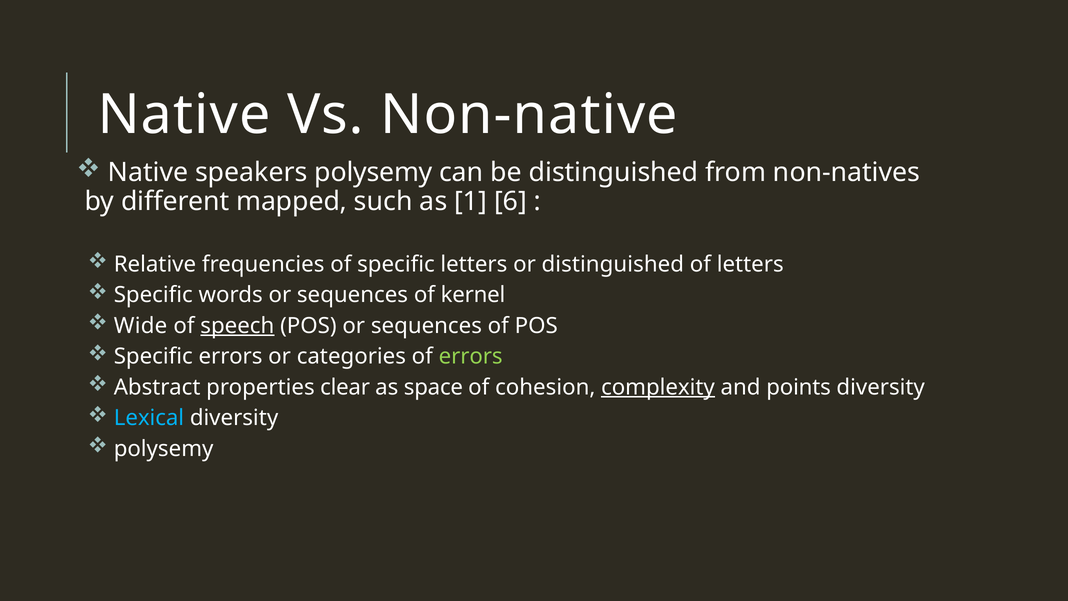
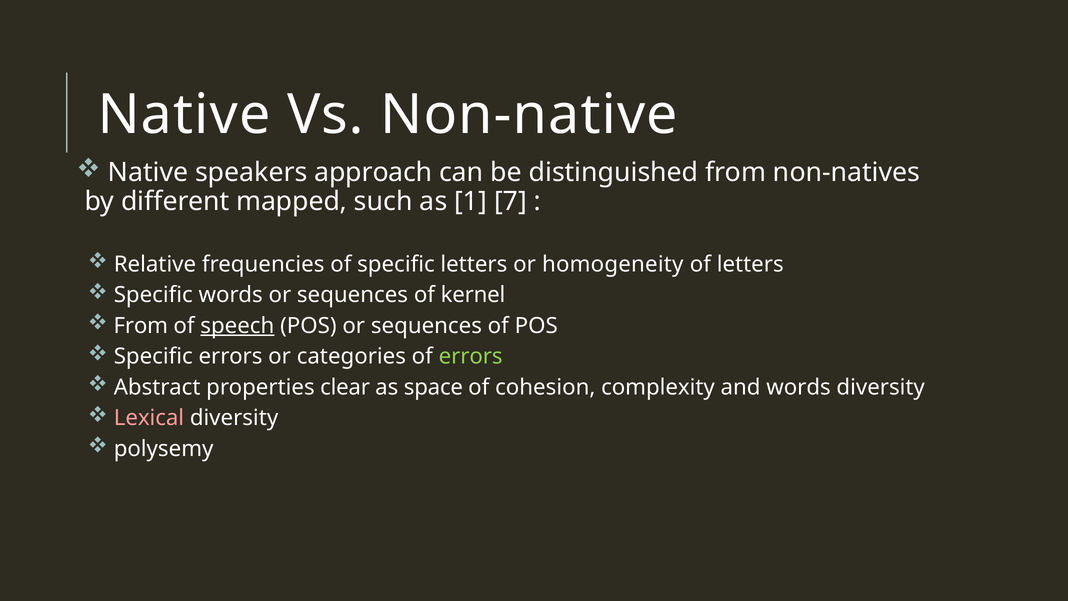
speakers polysemy: polysemy -> approach
6: 6 -> 7
or distinguished: distinguished -> homogeneity
Wide at (141, 326): Wide -> From
complexity underline: present -> none
and points: points -> words
Lexical colour: light blue -> pink
